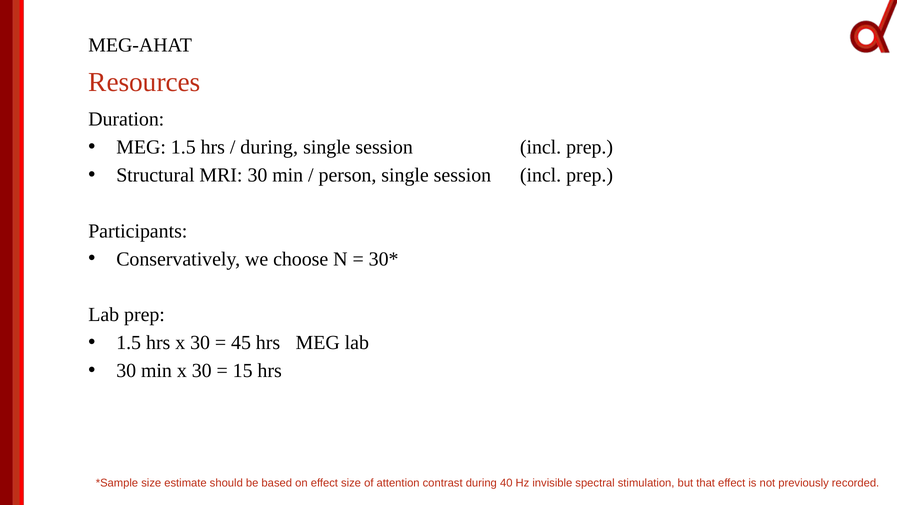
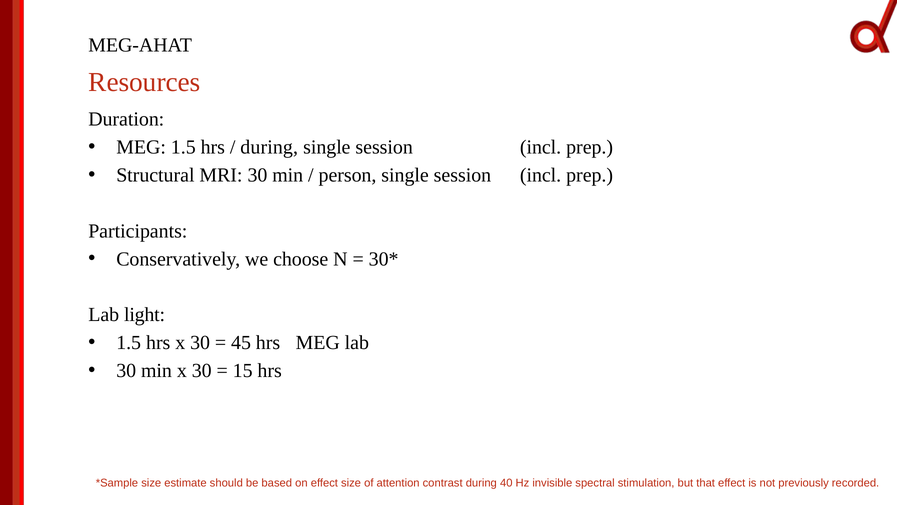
Lab prep: prep -> light
